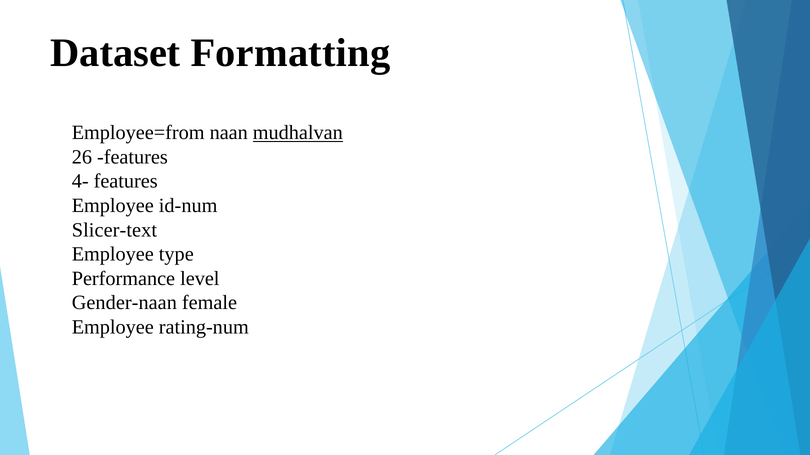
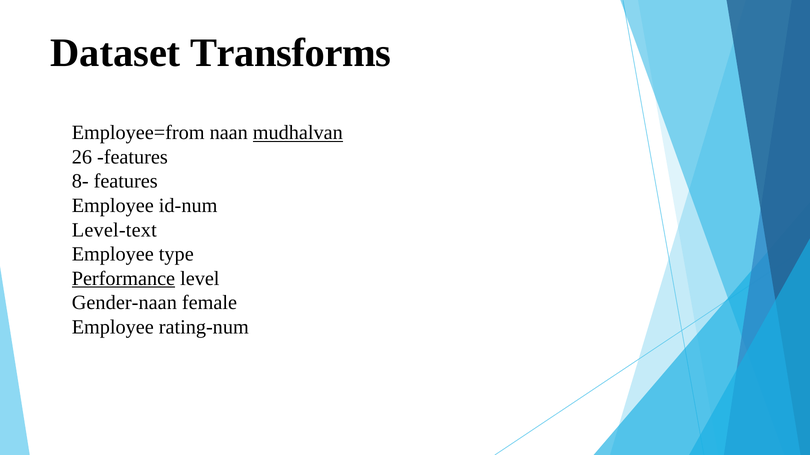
Formatting: Formatting -> Transforms
4-: 4- -> 8-
Slicer-text: Slicer-text -> Level-text
Performance underline: none -> present
